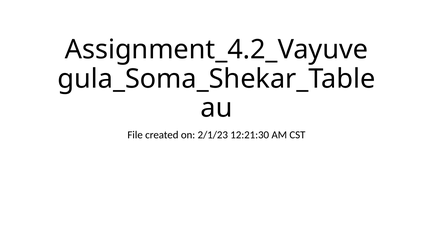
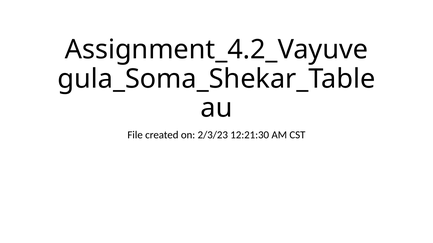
2/1/23: 2/1/23 -> 2/3/23
